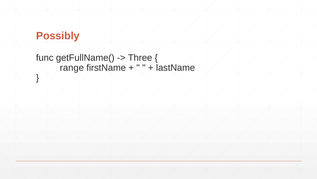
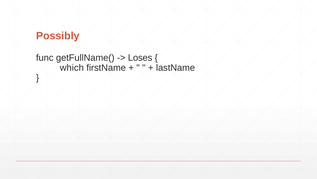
Three: Three -> Loses
range: range -> which
